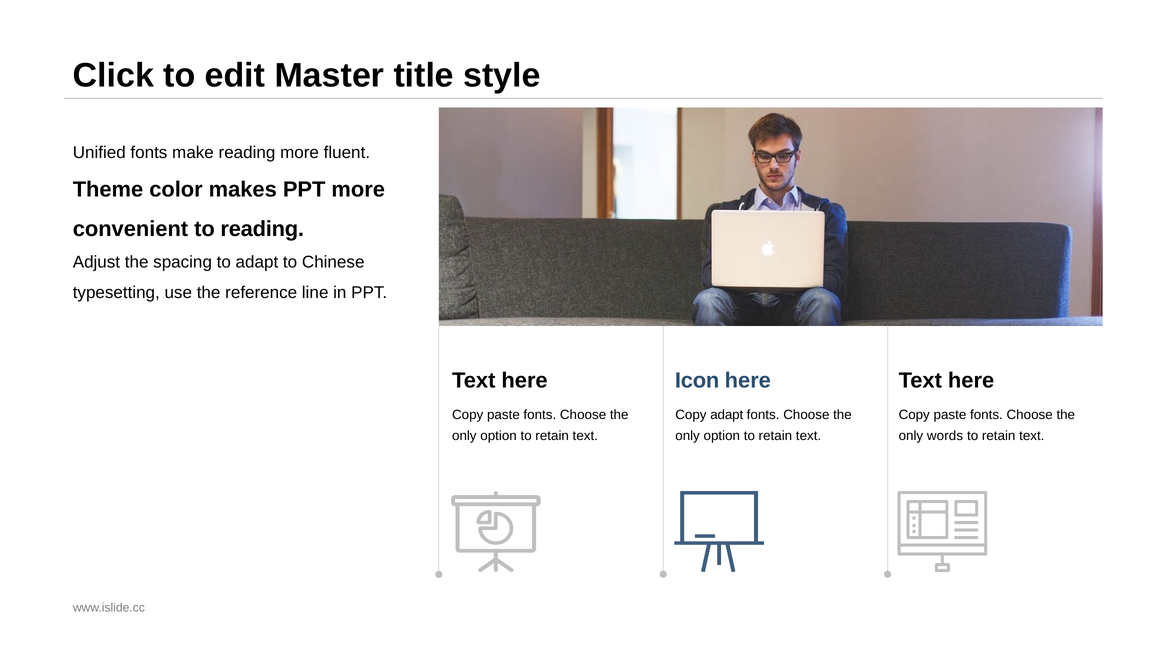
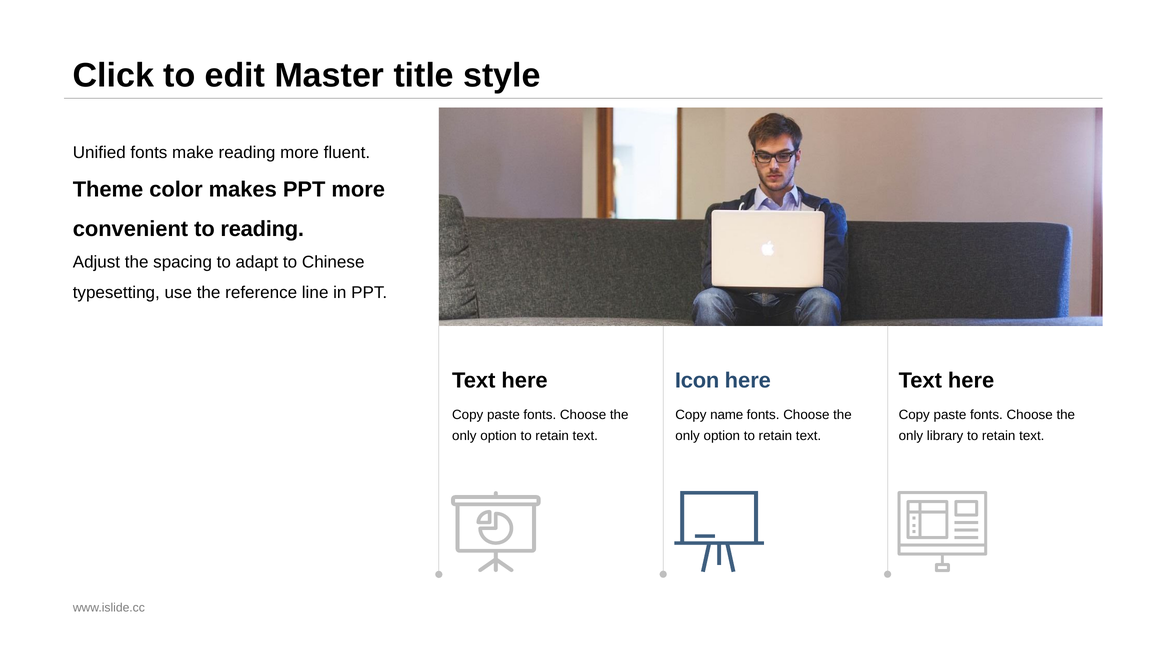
Copy adapt: adapt -> name
words: words -> library
